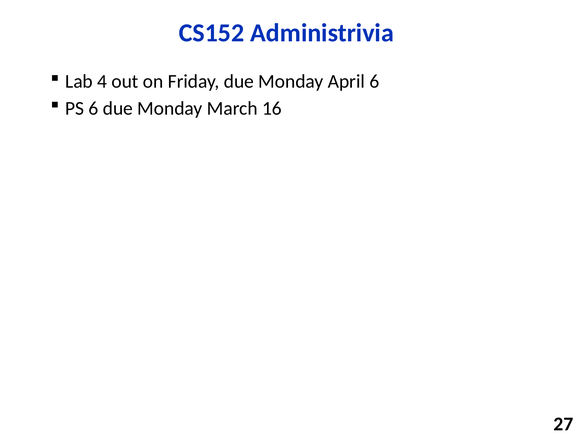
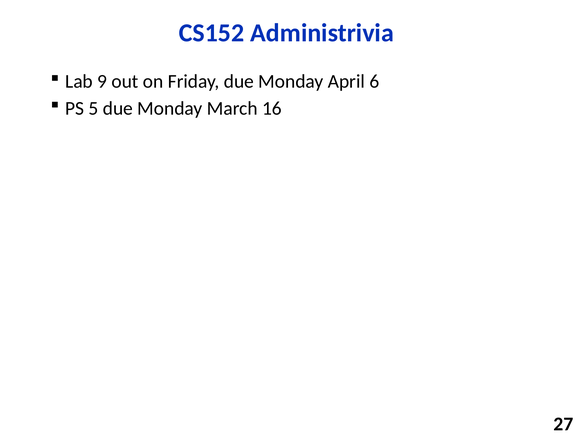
4: 4 -> 9
PS 6: 6 -> 5
